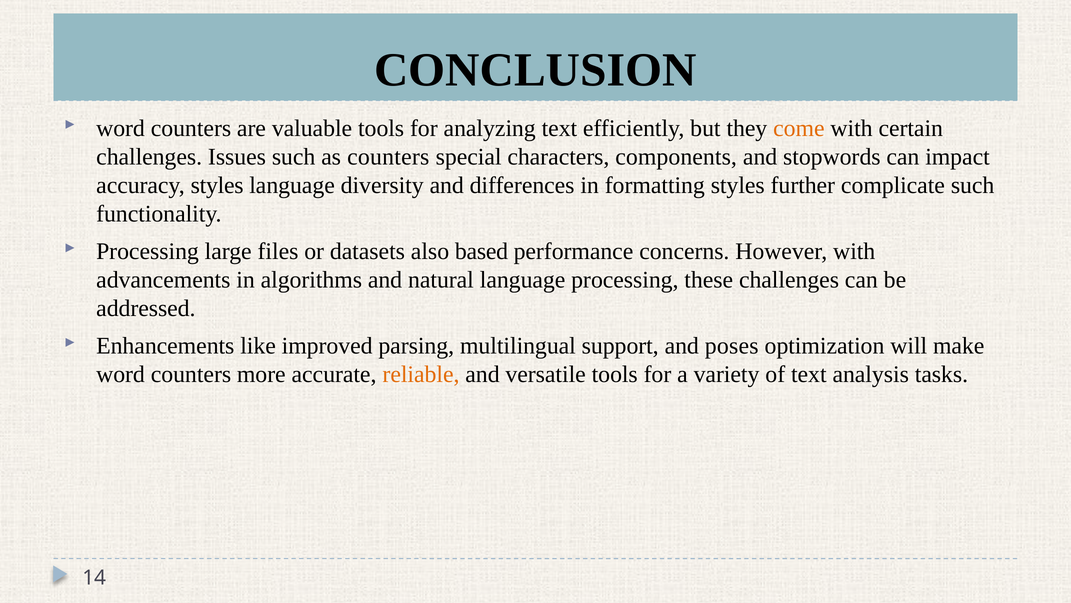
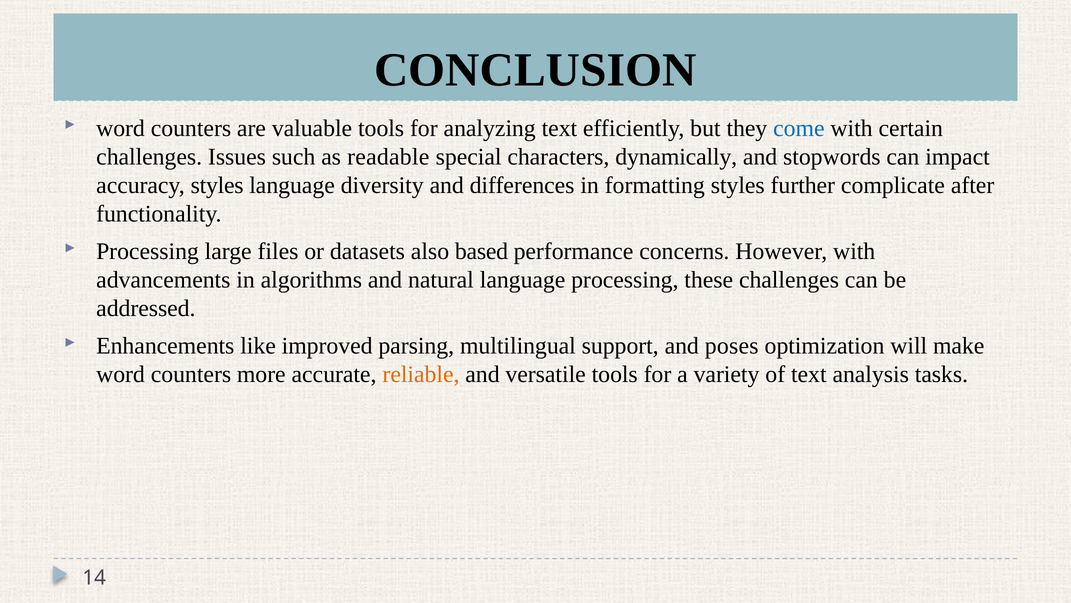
come colour: orange -> blue
as counters: counters -> readable
components: components -> dynamically
complicate such: such -> after
